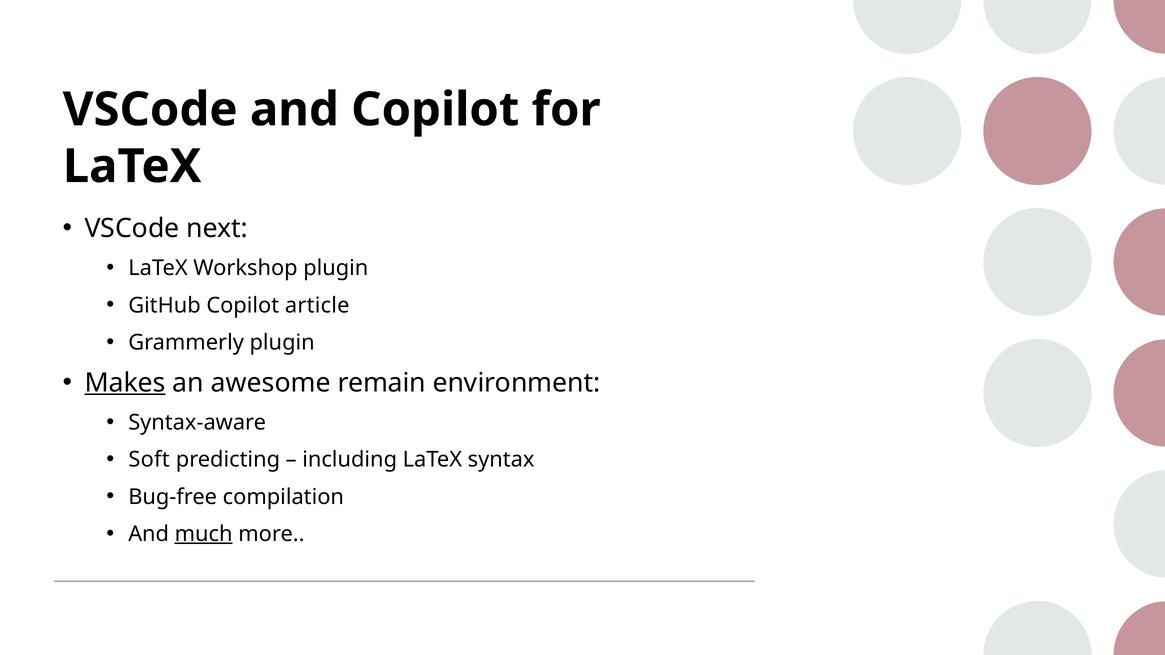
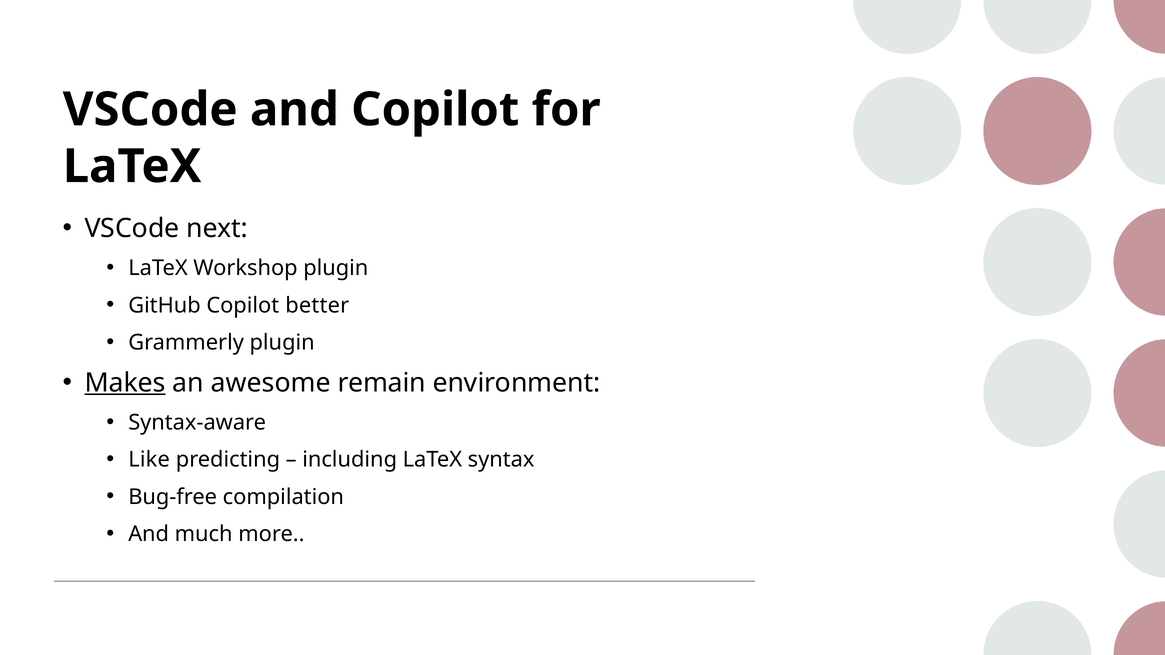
article: article -> better
Soft: Soft -> Like
much underline: present -> none
